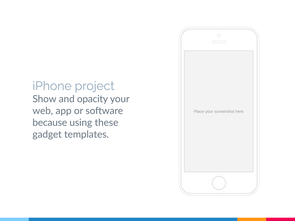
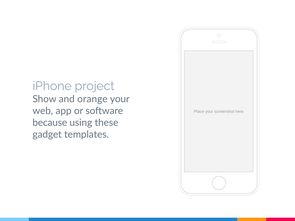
opacity: opacity -> orange
